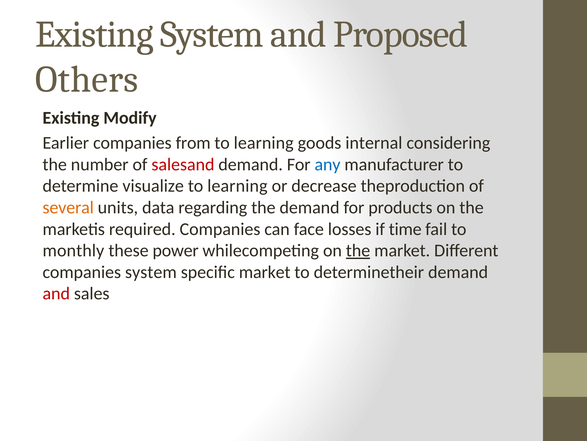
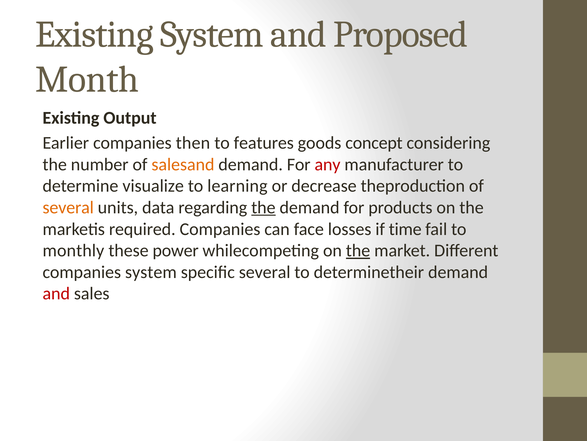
Others: Others -> Month
Modify: Modify -> Output
from: from -> then
learning at (264, 143): learning -> features
internal: internal -> concept
salesand colour: red -> orange
any colour: blue -> red
the at (263, 207) underline: none -> present
specific market: market -> several
